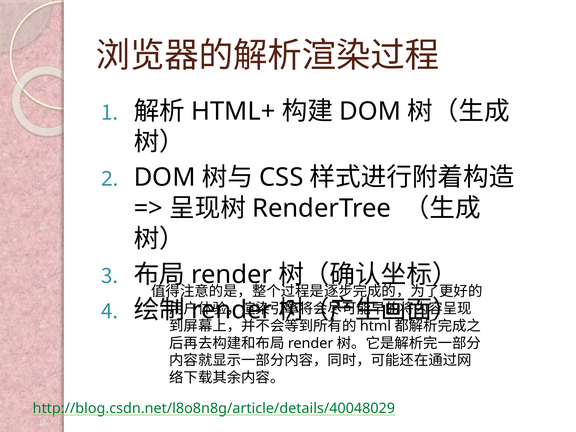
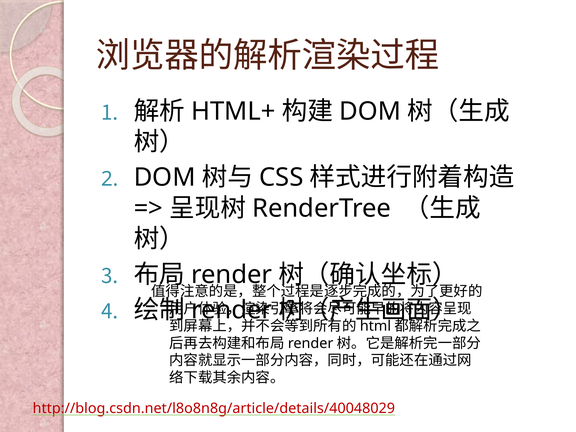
http://blog.csdn.net/l8o8n8g/article/details/40048029 colour: green -> red
